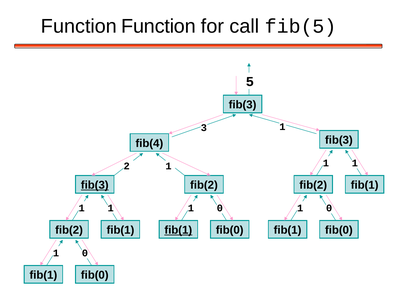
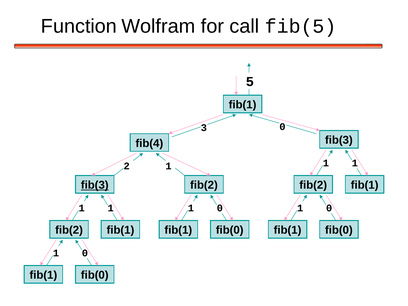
Function Function: Function -> Wolfram
fib(3 at (243, 105): fib(3 -> fib(1
3 1: 1 -> 0
fib(1 at (178, 230) underline: present -> none
